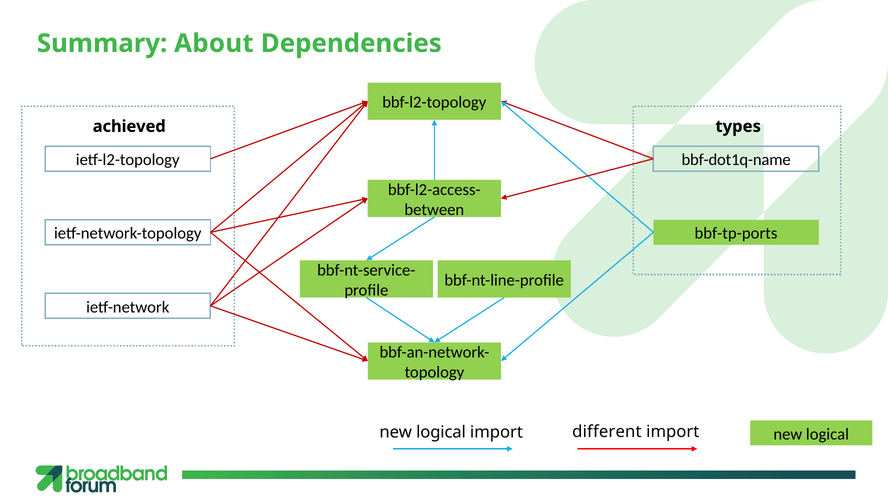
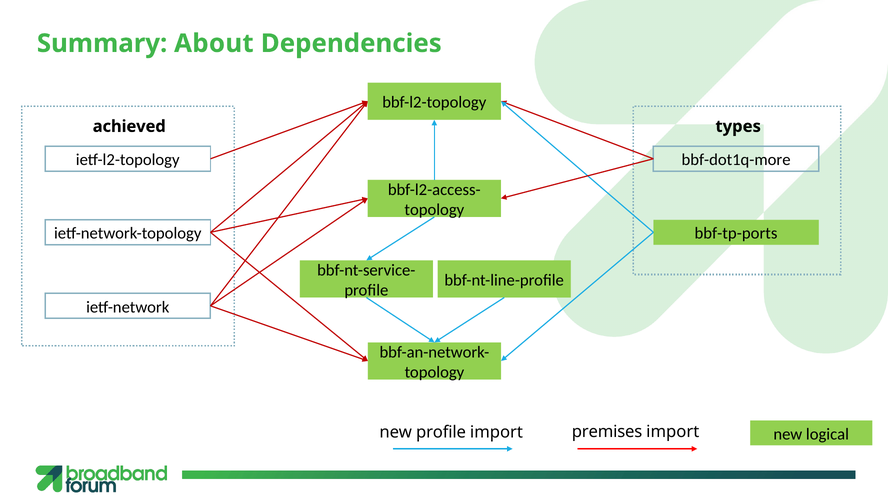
bbf-dot1q-name: bbf-dot1q-name -> bbf-dot1q-more
between at (434, 209): between -> topology
different: different -> premises
logical at (441, 432): logical -> profile
